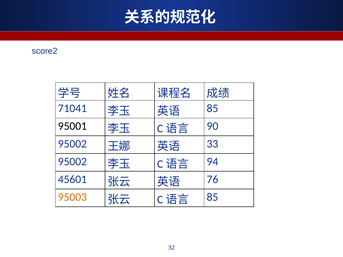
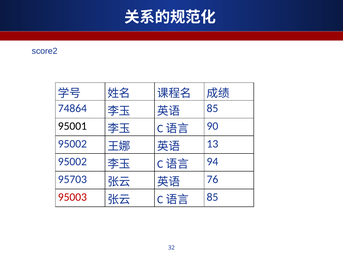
71041: 71041 -> 74864
33: 33 -> 13
45601: 45601 -> 95703
95003 colour: orange -> red
